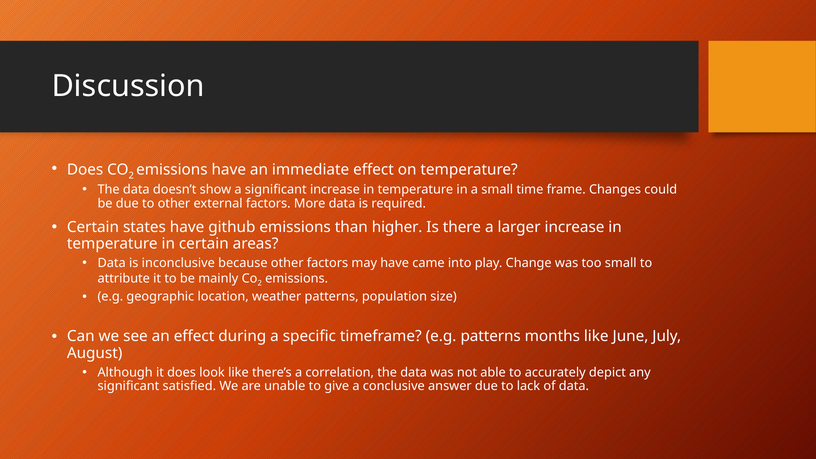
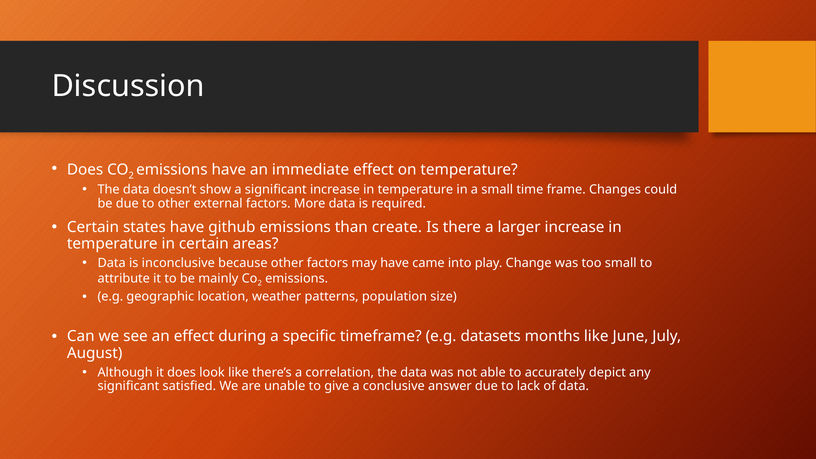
higher: higher -> create
e.g patterns: patterns -> datasets
